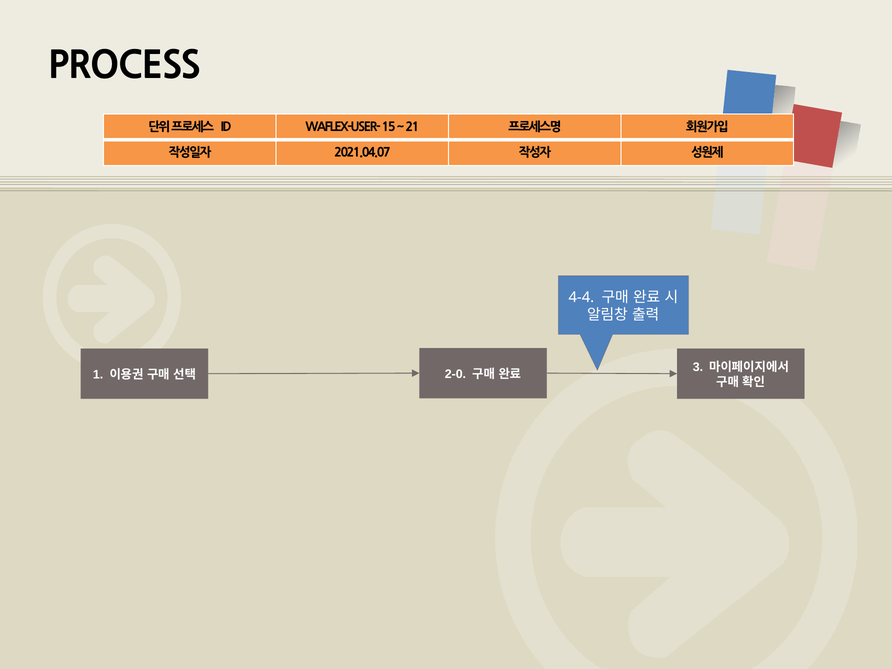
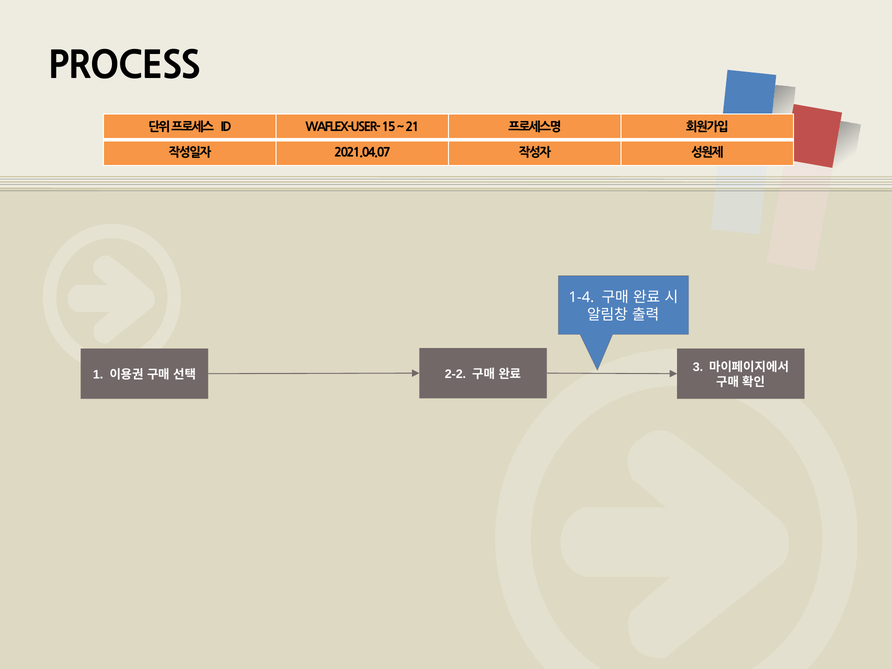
4-4: 4-4 -> 1-4
2-0: 2-0 -> 2-2
